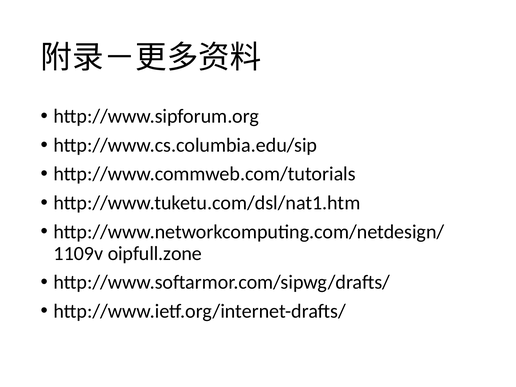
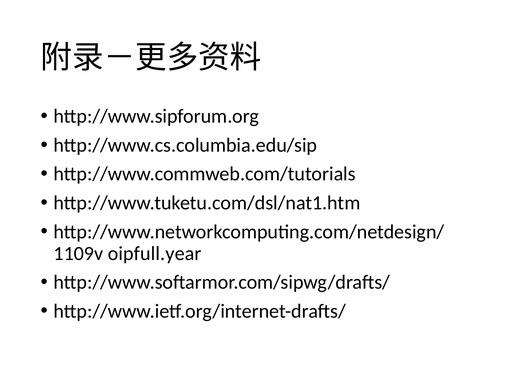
oipfull.zone: oipfull.zone -> oipfull.year
